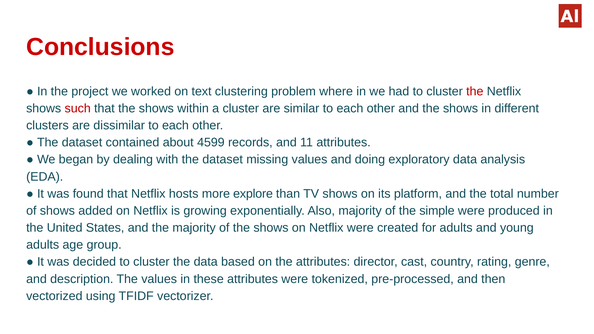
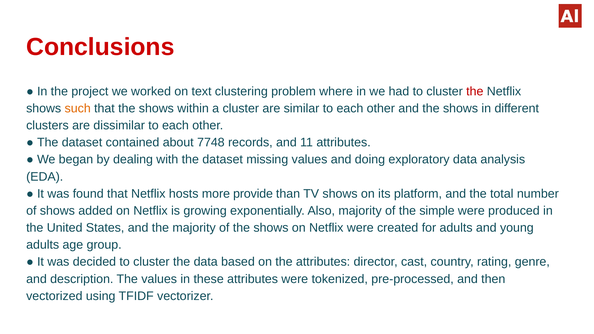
such colour: red -> orange
4599: 4599 -> 7748
explore: explore -> provide
